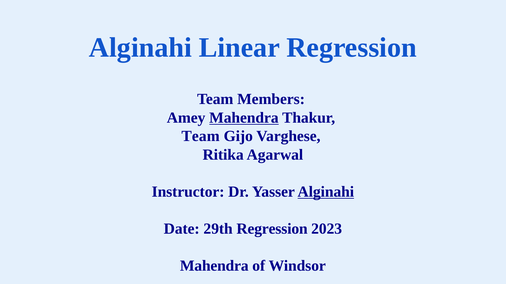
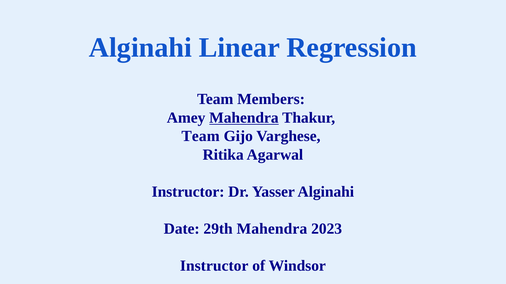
Alginahi at (326, 192) underline: present -> none
29th Regression: Regression -> Mahendra
Mahendra at (214, 266): Mahendra -> Instructor
